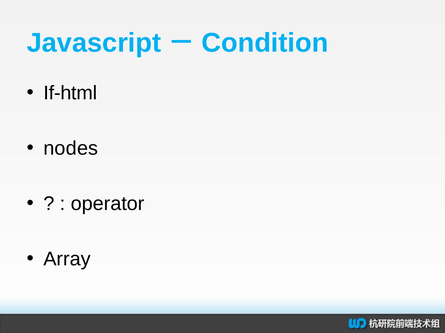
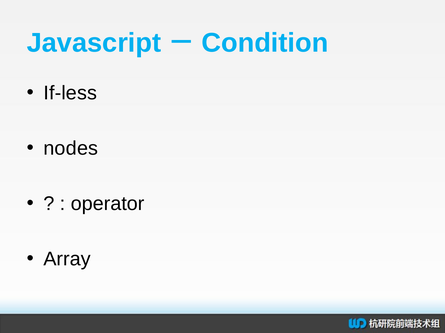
If-html: If-html -> If-less
